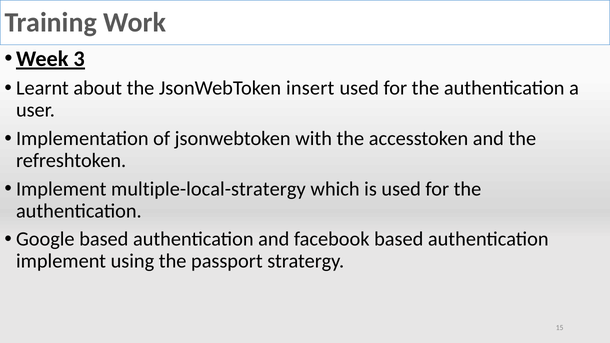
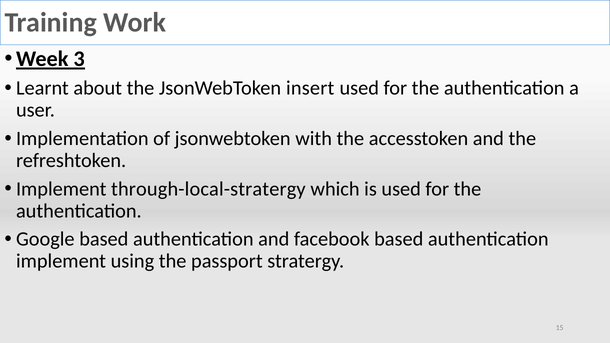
multiple-local-stratergy: multiple-local-stratergy -> through-local-stratergy
